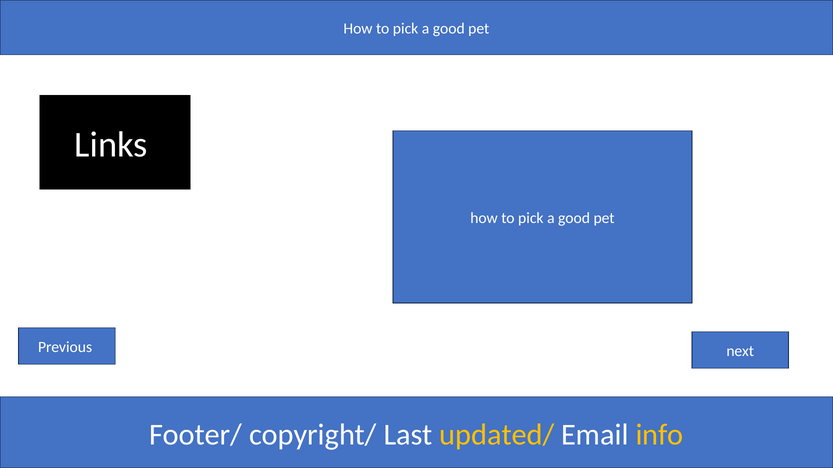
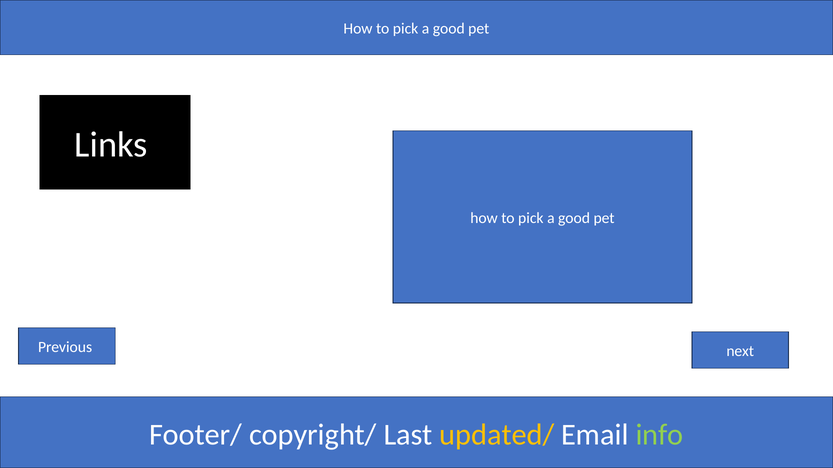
info colour: yellow -> light green
